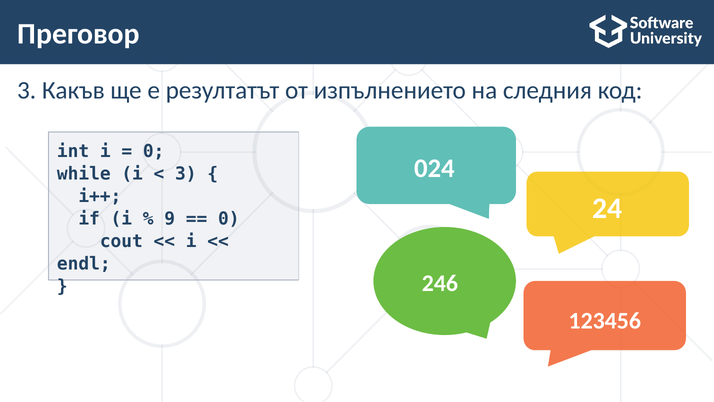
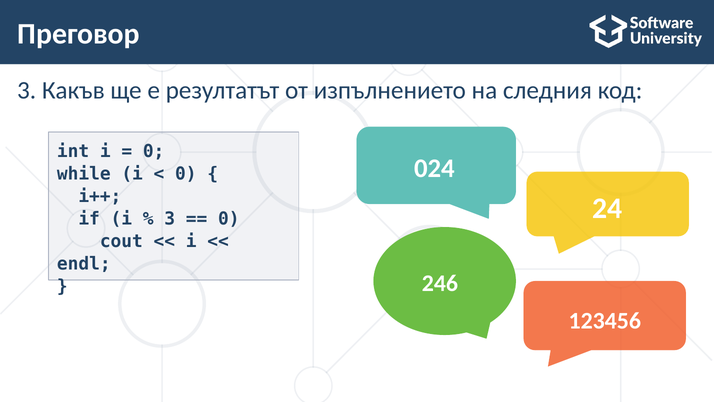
3 at (186, 174): 3 -> 0
9 at (170, 219): 9 -> 3
